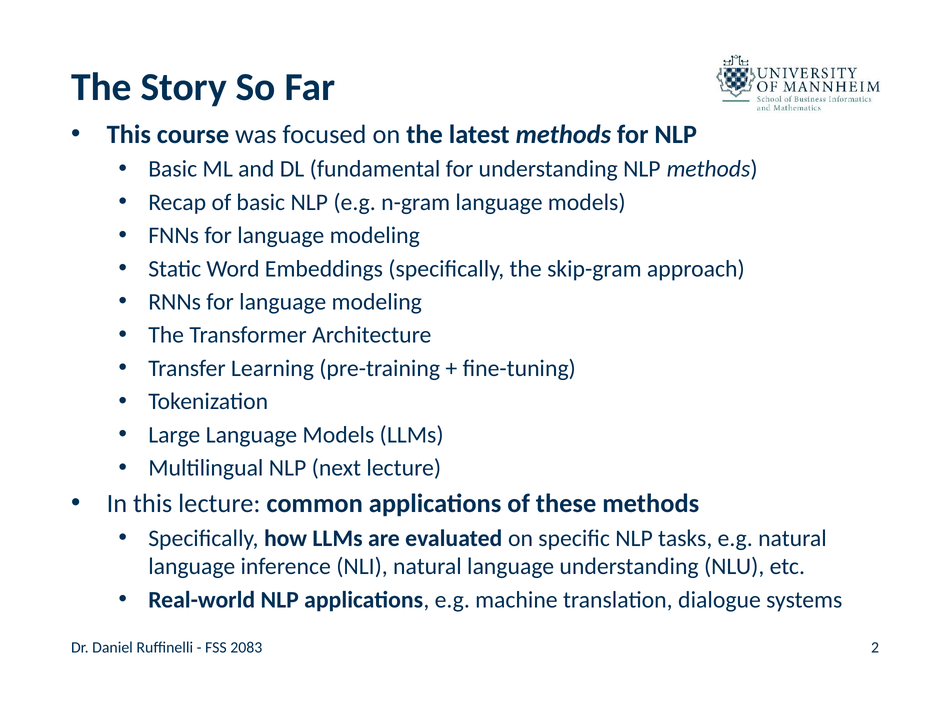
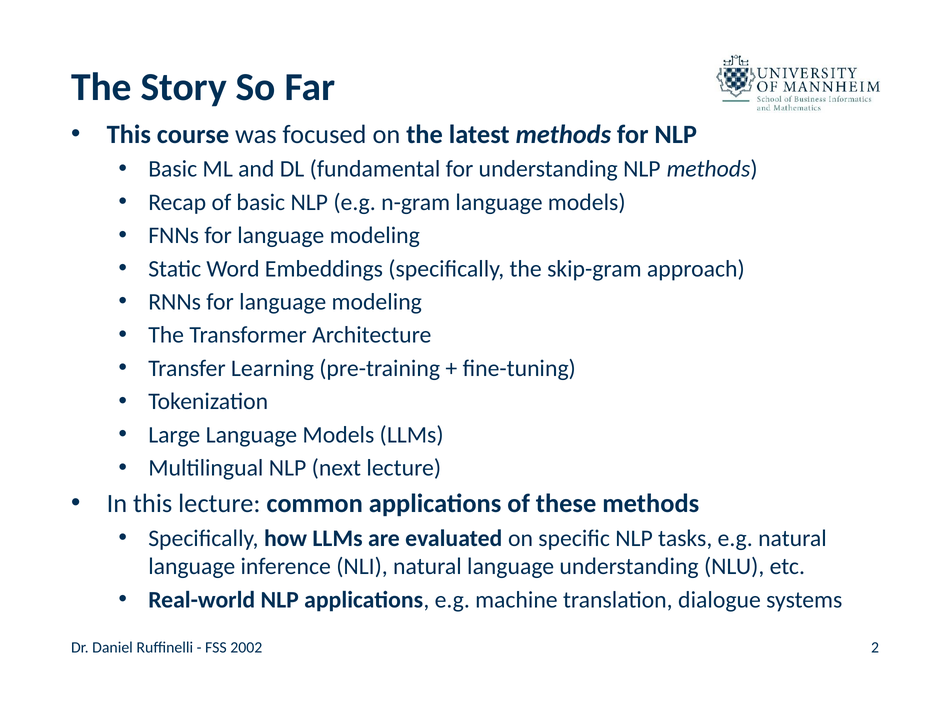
2083: 2083 -> 2002
